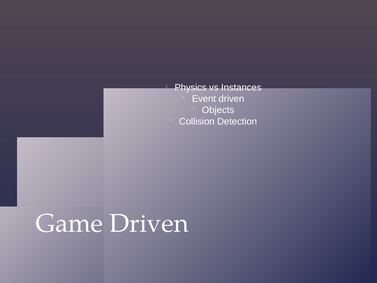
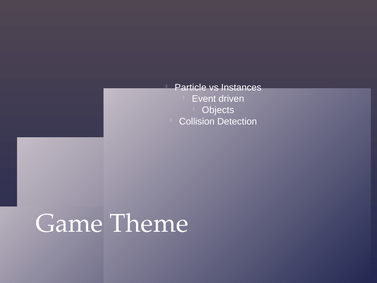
Physics: Physics -> Particle
Game Driven: Driven -> Theme
